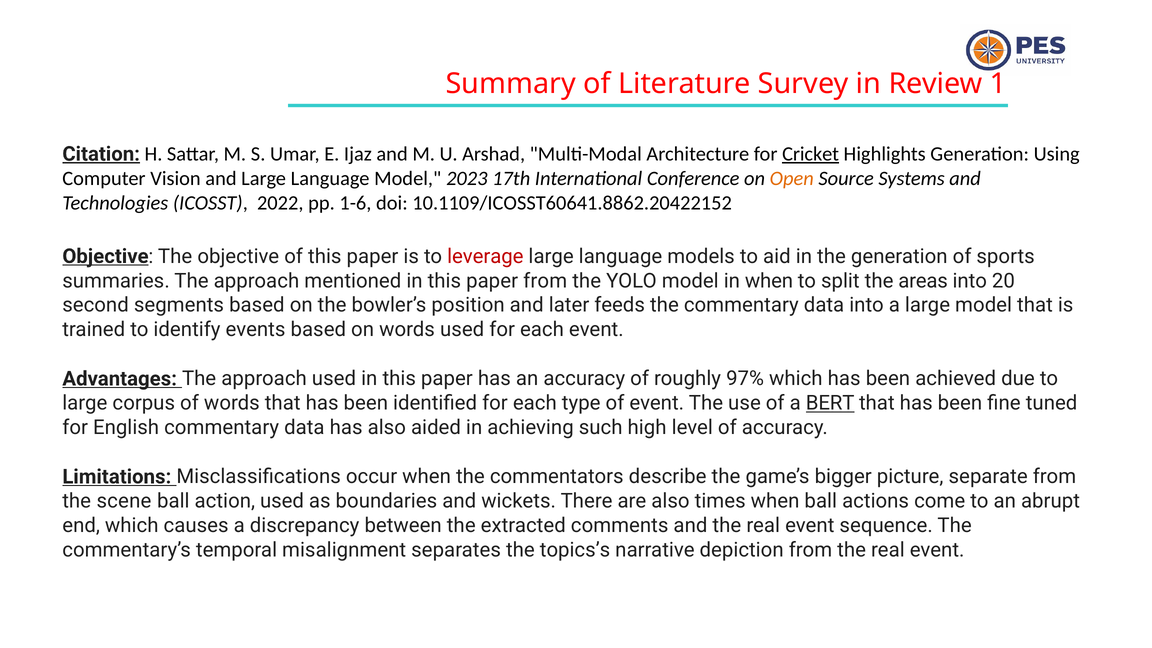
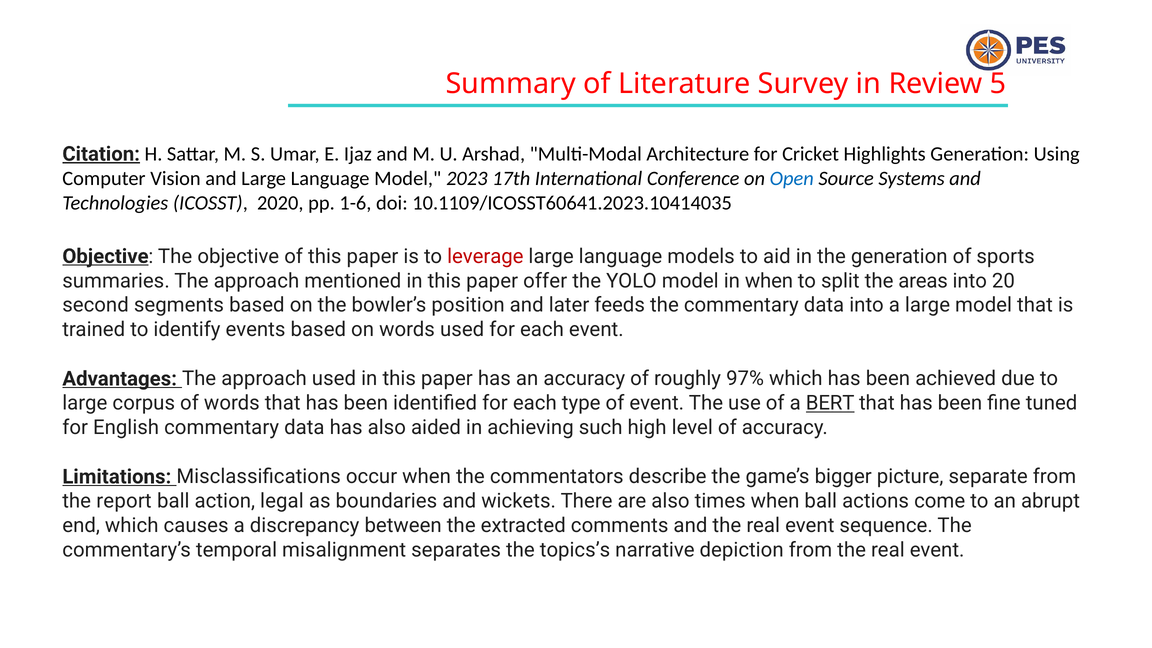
1: 1 -> 5
Cricket underline: present -> none
Open colour: orange -> blue
2022: 2022 -> 2020
10.1109/ICOSST60641.8862.20422152: 10.1109/ICOSST60641.8862.20422152 -> 10.1109/ICOSST60641.2023.10414035
paper from: from -> offer
scene: scene -> report
action used: used -> legal
